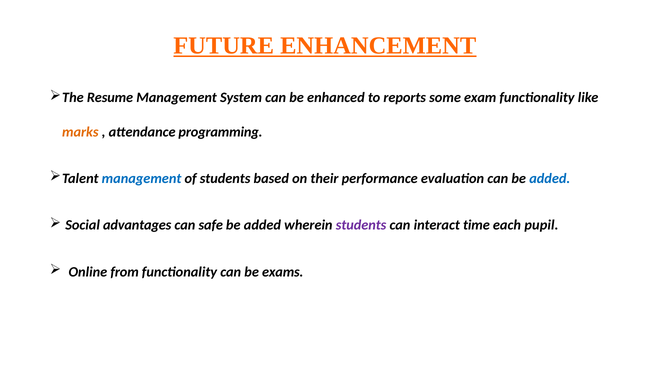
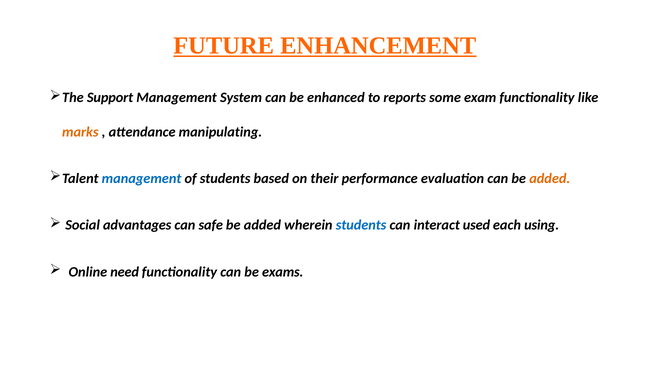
Resume: Resume -> Support
programming: programming -> manipulating
added at (550, 179) colour: blue -> orange
students at (361, 225) colour: purple -> blue
time: time -> used
pupil: pupil -> using
from: from -> need
